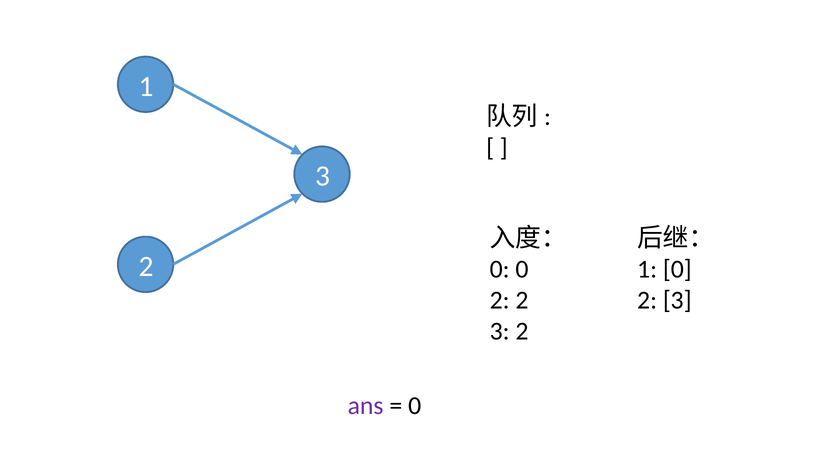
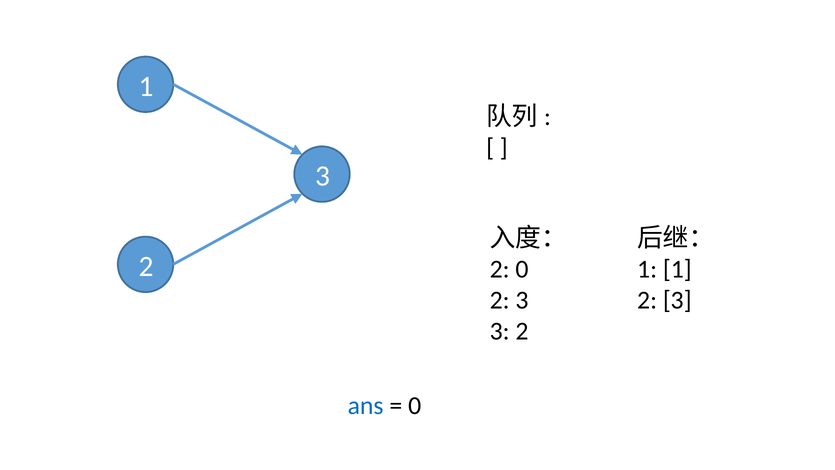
0 at (500, 269): 0 -> 2
1 0: 0 -> 1
2 at (522, 300): 2 -> 3
ans colour: purple -> blue
